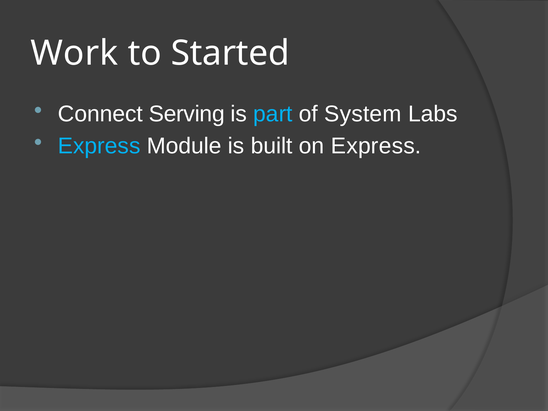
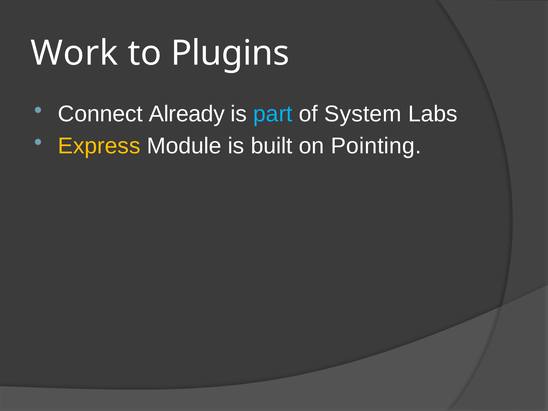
Started: Started -> Plugins
Serving: Serving -> Already
Express at (99, 146) colour: light blue -> yellow
on Express: Express -> Pointing
